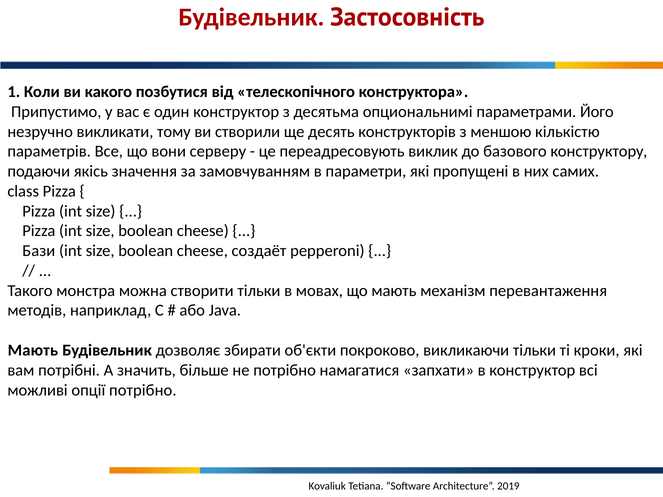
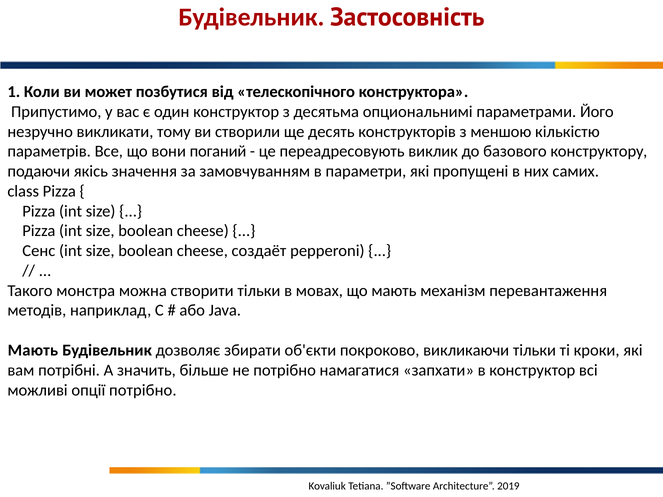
какого: какого -> может
серверу: серверу -> поганий
Бази: Бази -> Сенс
